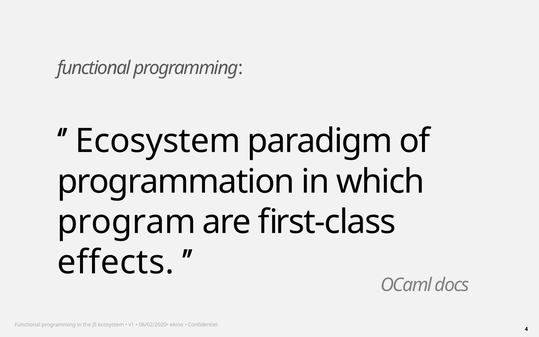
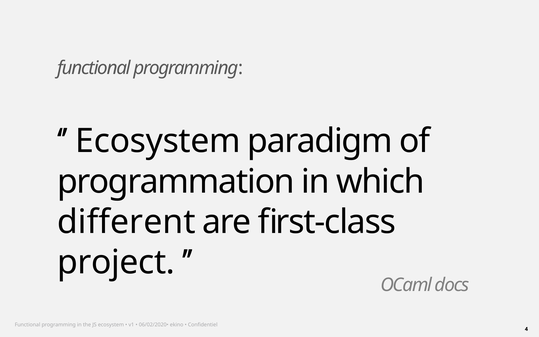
program: program -> different
effects: effects -> project
